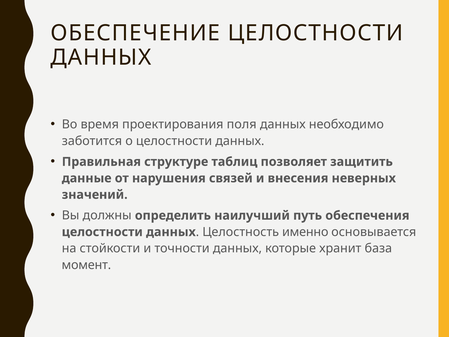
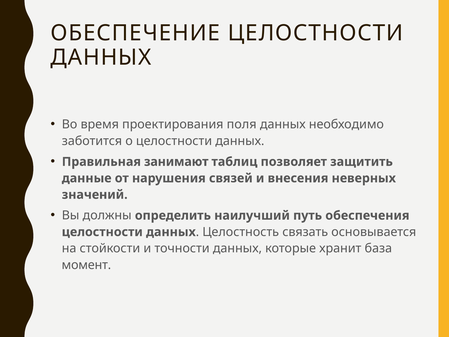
структуре: структуре -> занимают
именно: именно -> связать
